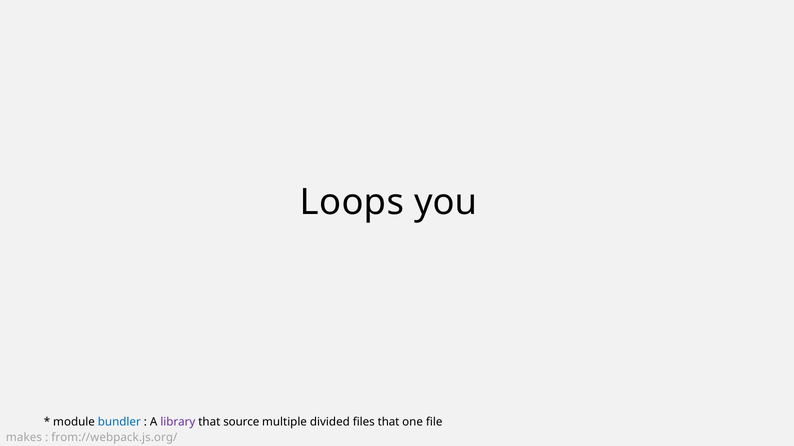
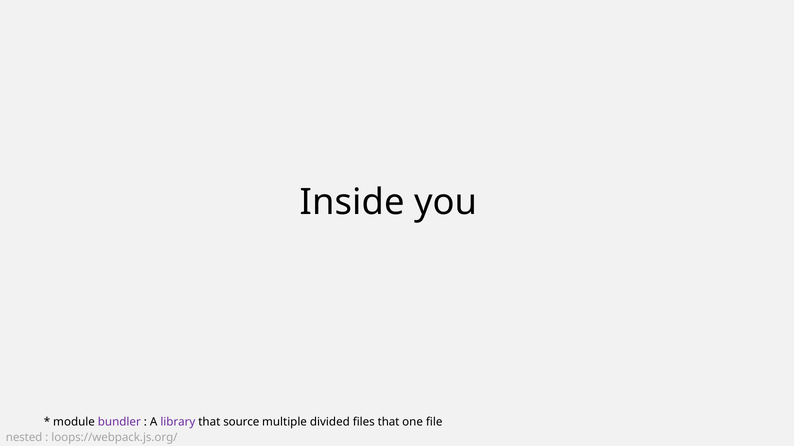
Loops: Loops -> Inside
bundler colour: blue -> purple
makes: makes -> nested
from://webpack.js.org/: from://webpack.js.org/ -> loops://webpack.js.org/
